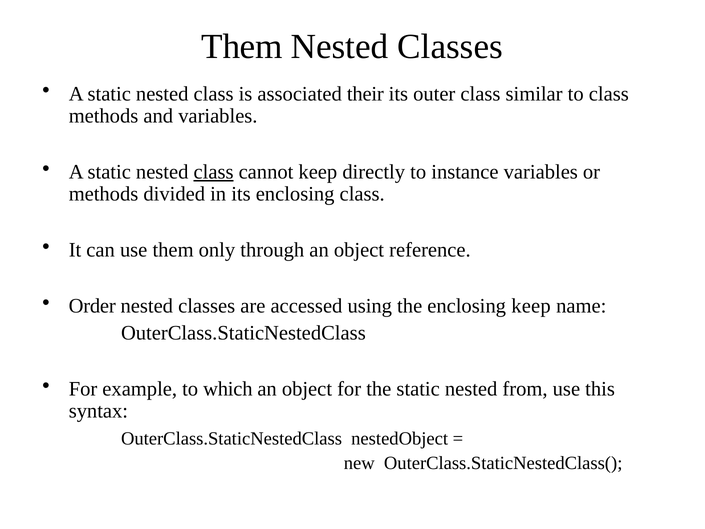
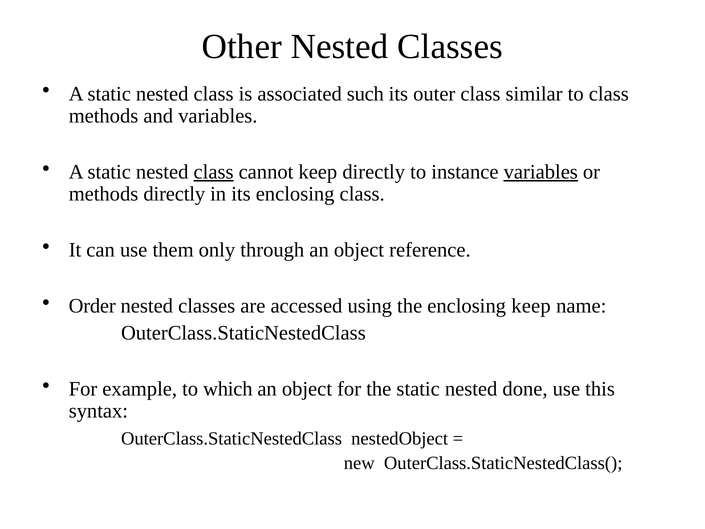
Them at (242, 47): Them -> Other
their: their -> such
variables at (541, 172) underline: none -> present
methods divided: divided -> directly
from: from -> done
